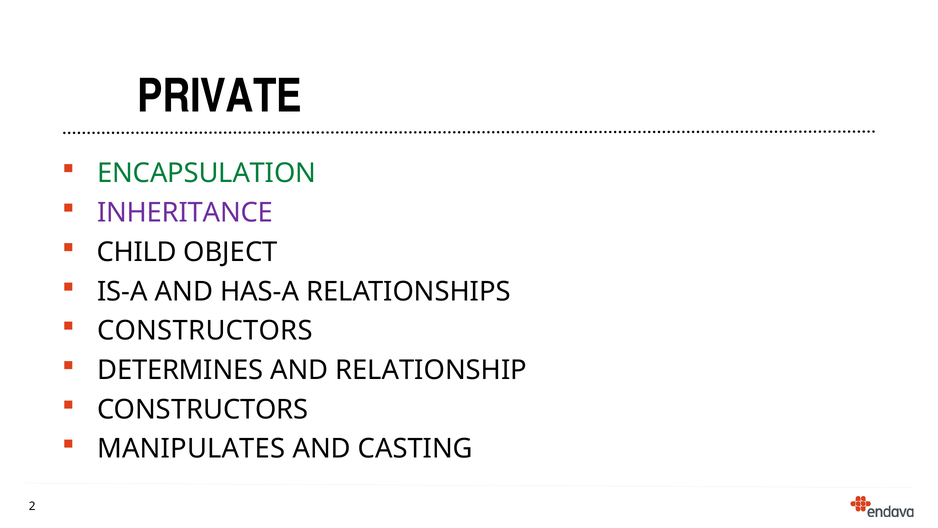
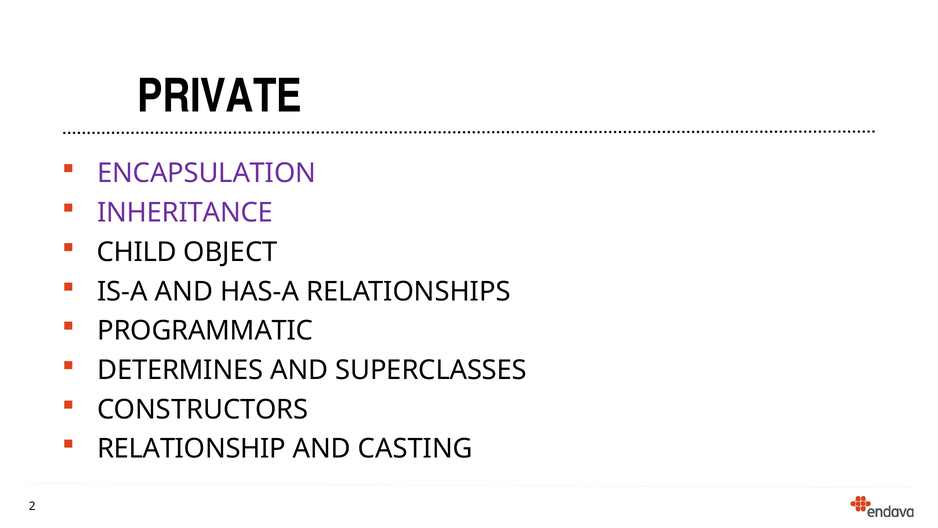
ENCAPSULATION colour: green -> purple
CONSTRUCTORS at (205, 331): CONSTRUCTORS -> PROGRAMMATIC
RELATIONSHIP: RELATIONSHIP -> SUPERCLASSES
MANIPULATES: MANIPULATES -> RELATIONSHIP
